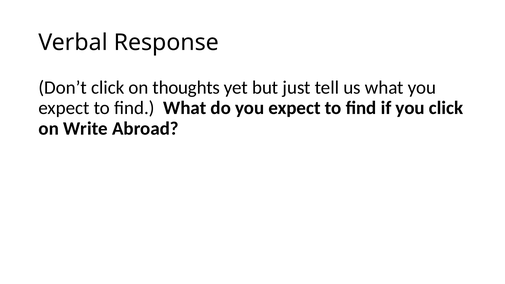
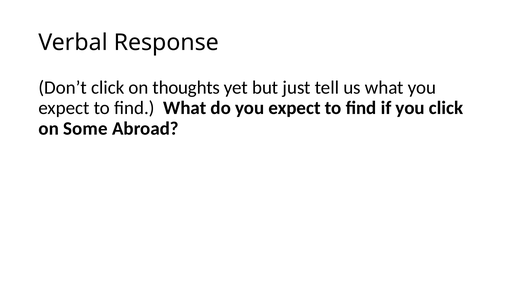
Write: Write -> Some
